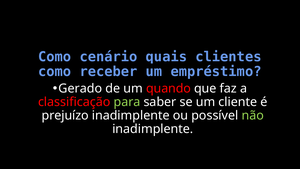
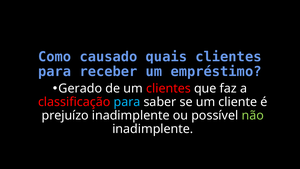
cenário: cenário -> causado
como at (55, 72): como -> para
um quando: quando -> clientes
para at (127, 102) colour: light green -> light blue
